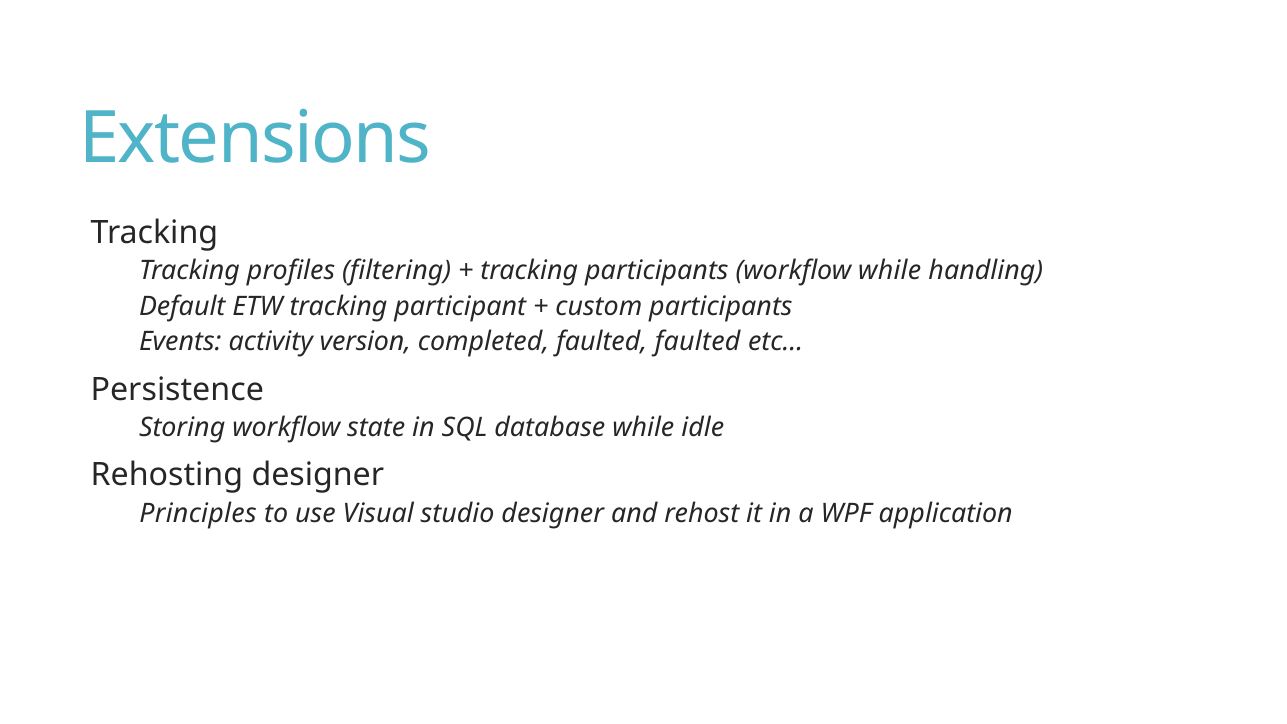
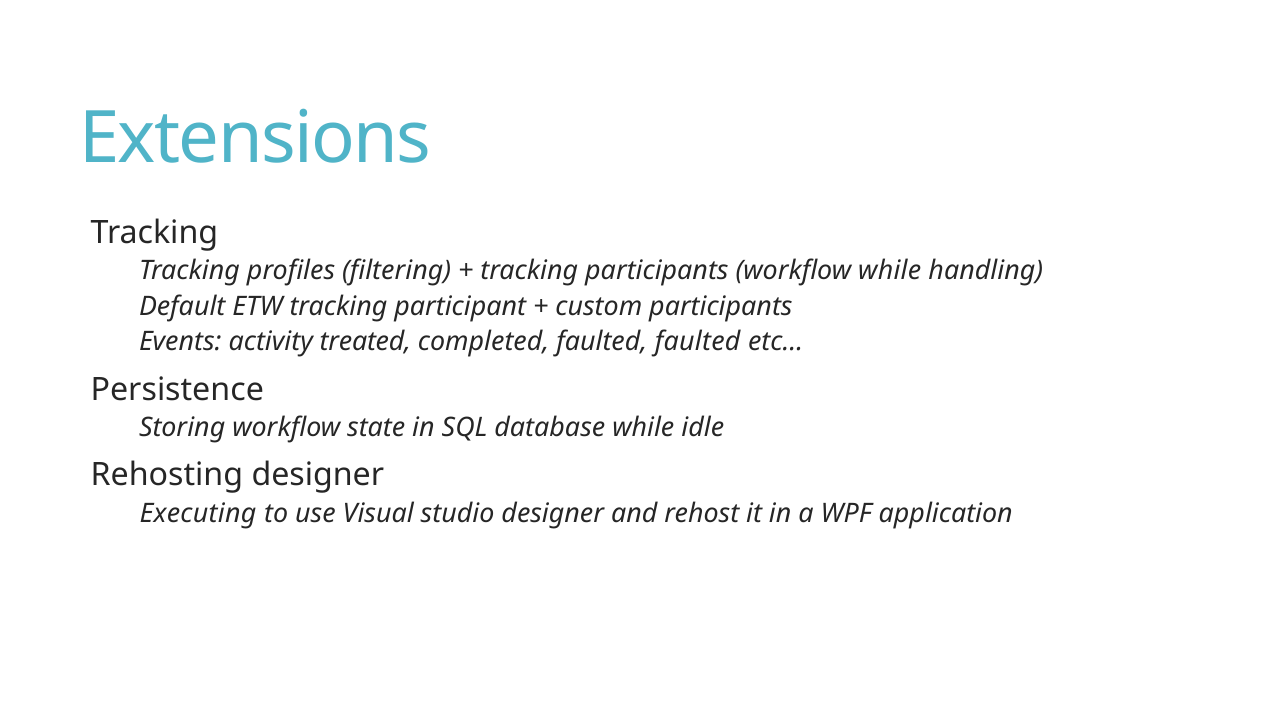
version: version -> treated
Principles: Principles -> Executing
